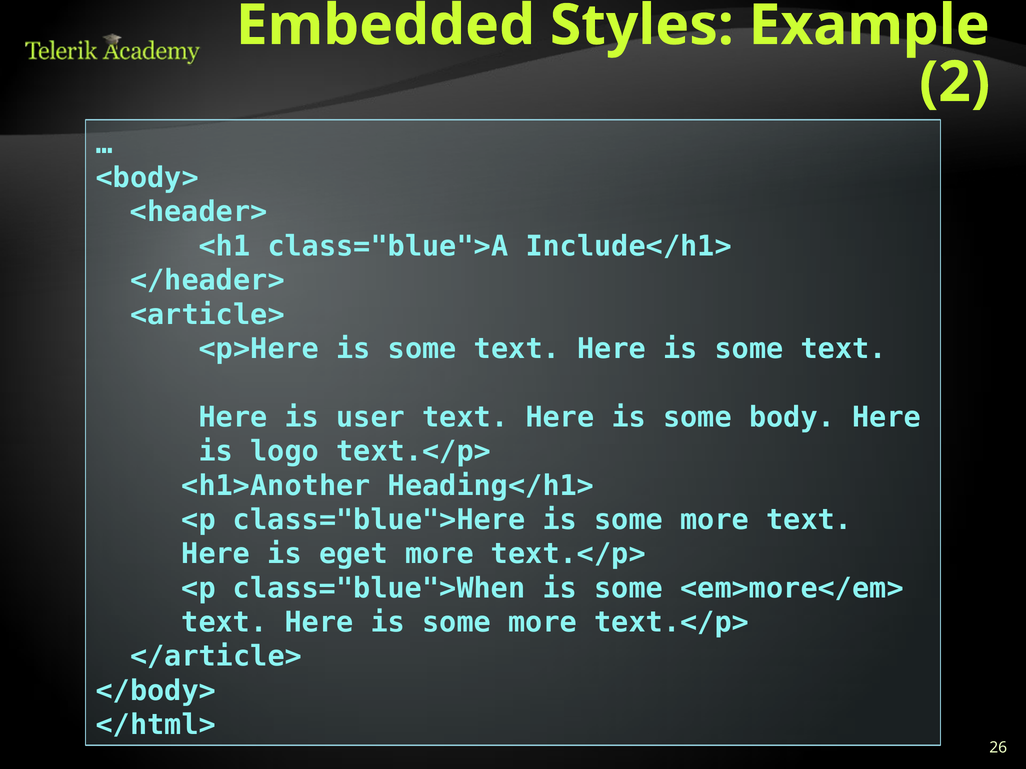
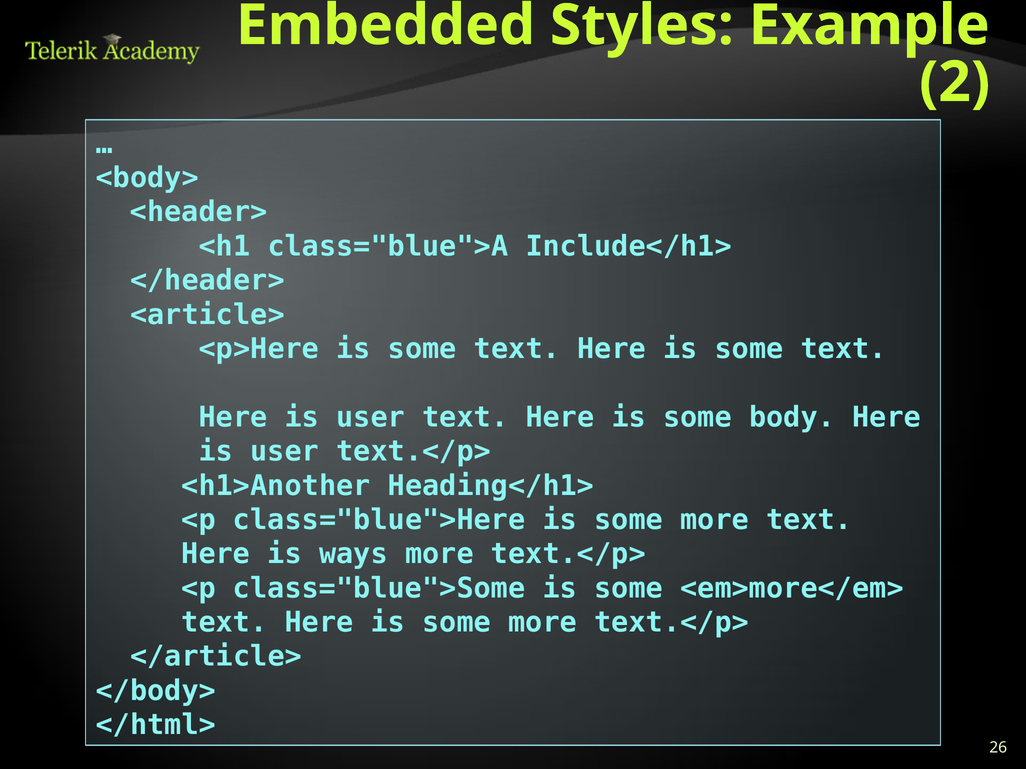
logo at (285, 452): logo -> user
eget: eget -> ways
class="blue">When: class="blue">When -> class="blue">Some
